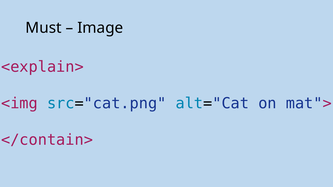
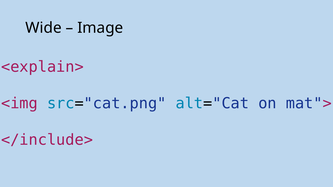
Must: Must -> Wide
</contain>: </contain> -> </include>
